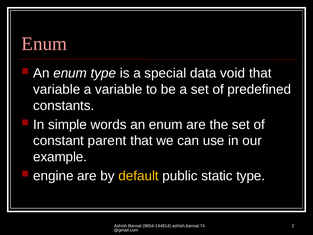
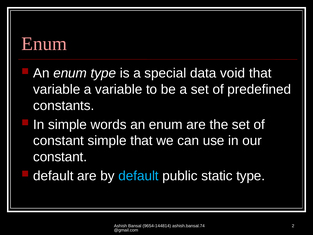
constant parent: parent -> simple
example at (60, 157): example -> constant
engine at (53, 176): engine -> default
default at (139, 176) colour: yellow -> light blue
